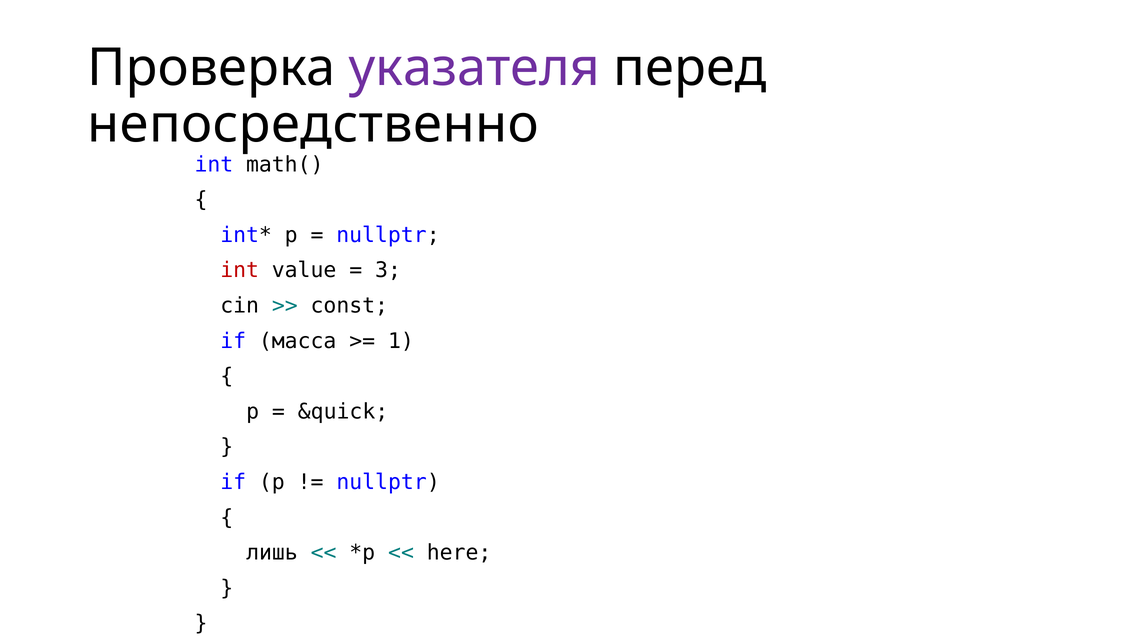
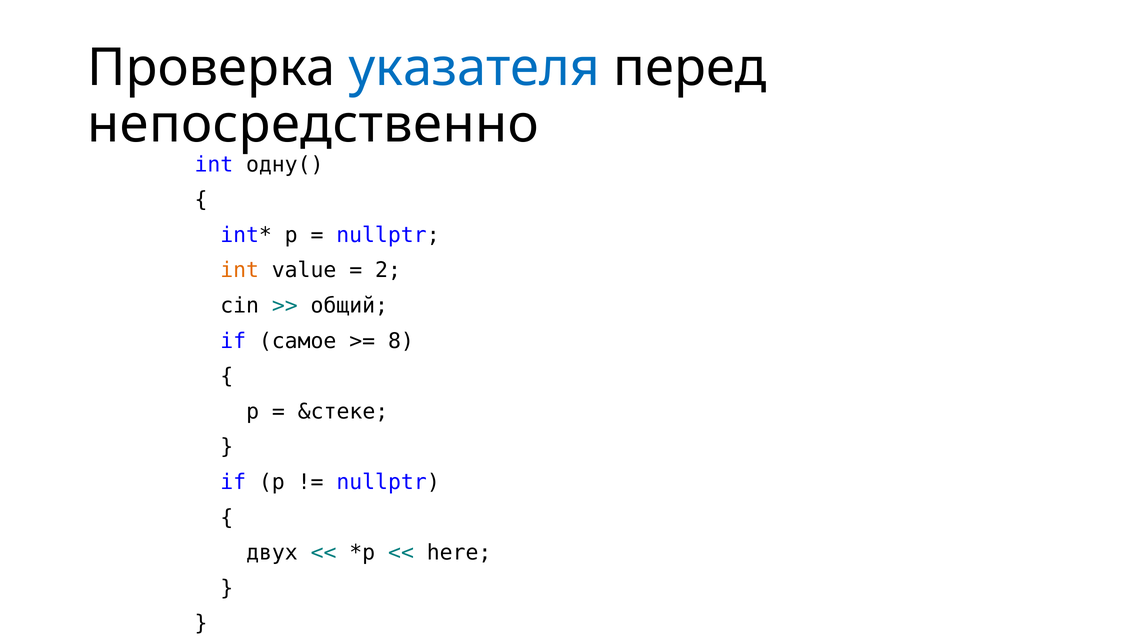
указателя colour: purple -> blue
math(: math( -> одну(
int at (240, 270) colour: red -> orange
3: 3 -> 2
const: const -> общий
масса: масса -> самое
1: 1 -> 8
&quick: &quick -> &стеке
лишь: лишь -> двух
